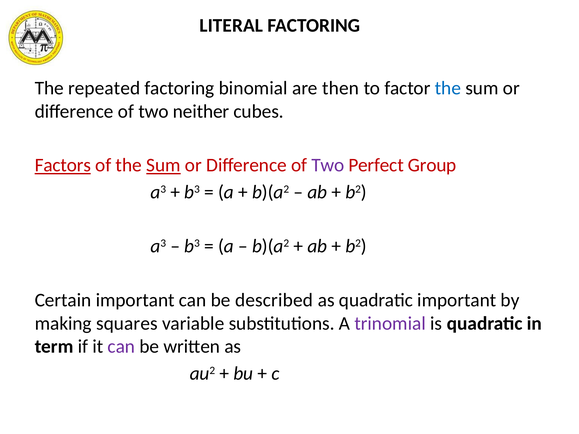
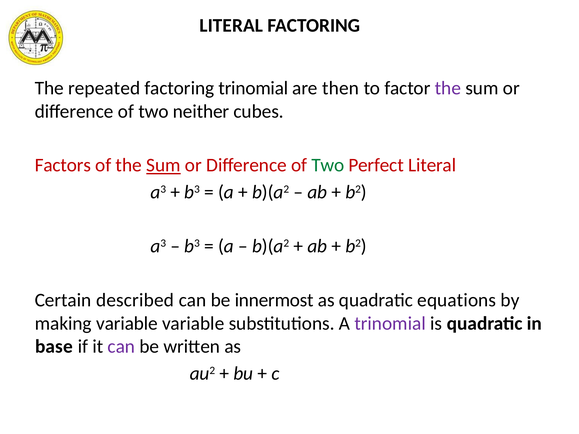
factoring binomial: binomial -> trinomial
the at (448, 88) colour: blue -> purple
Factors underline: present -> none
Two at (328, 165) colour: purple -> green
Perfect Group: Group -> Literal
Certain important: important -> described
described: described -> innermost
quadratic important: important -> equations
making squares: squares -> variable
term: term -> base
